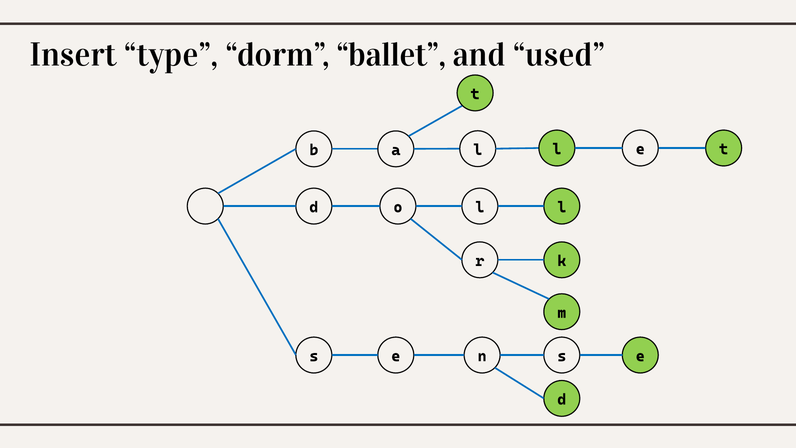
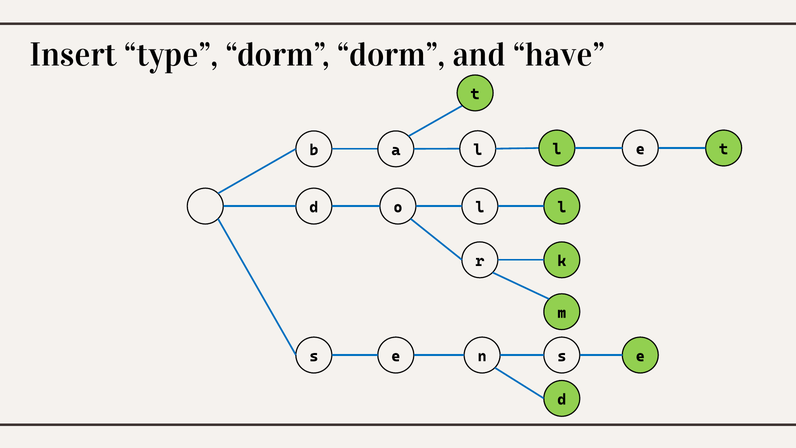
dorm ballet: ballet -> dorm
used: used -> have
